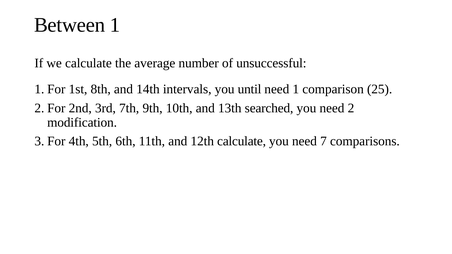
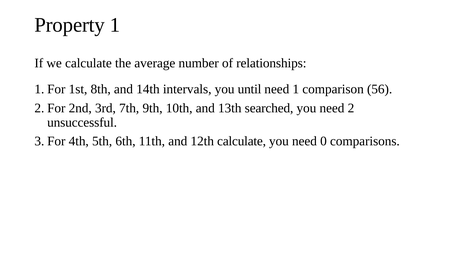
Between: Between -> Property
unsuccessful: unsuccessful -> relationships
25: 25 -> 56
modification: modification -> unsuccessful
7: 7 -> 0
